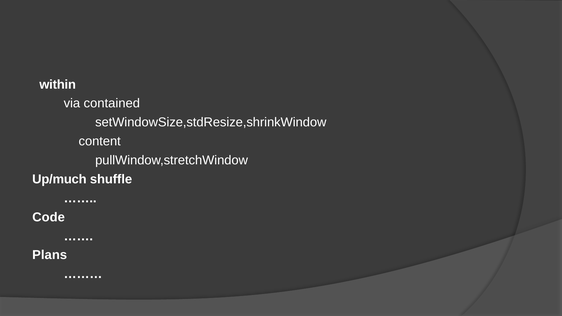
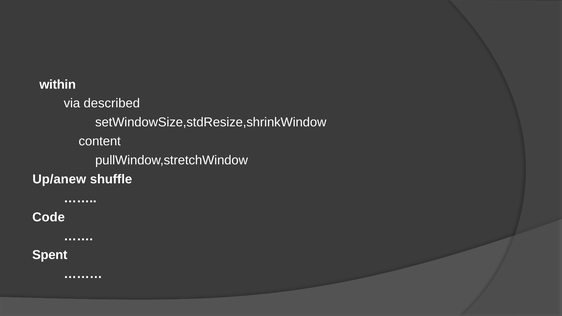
contained: contained -> described
Up/much: Up/much -> Up/anew
Plans: Plans -> Spent
